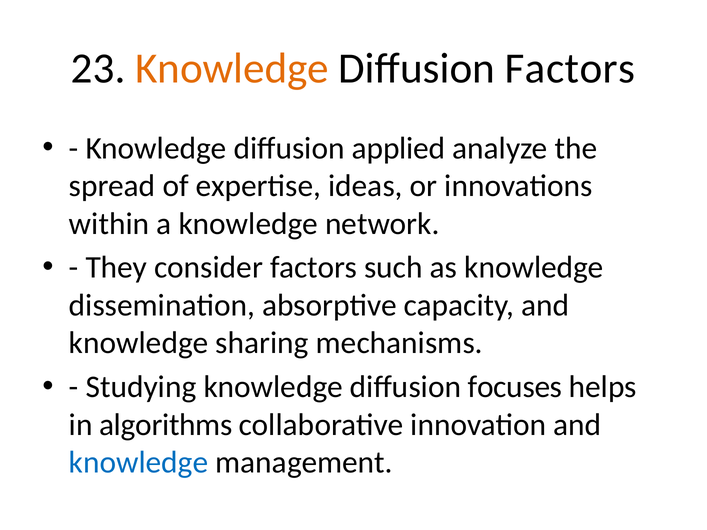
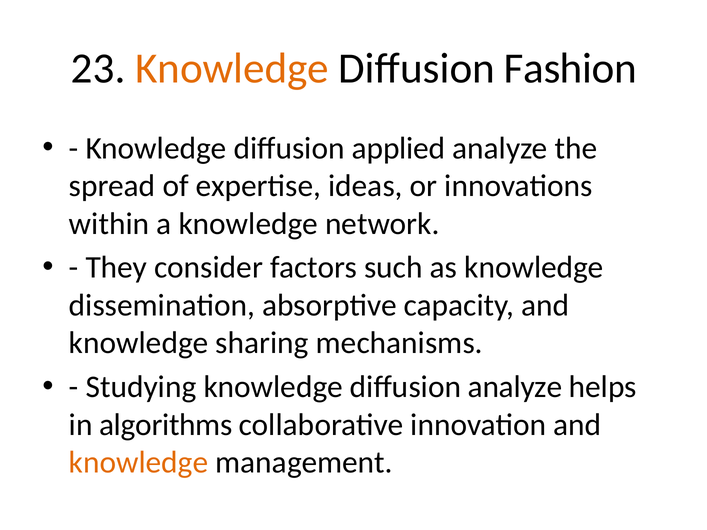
Diffusion Factors: Factors -> Fashion
diffusion focuses: focuses -> analyze
knowledge at (139, 463) colour: blue -> orange
